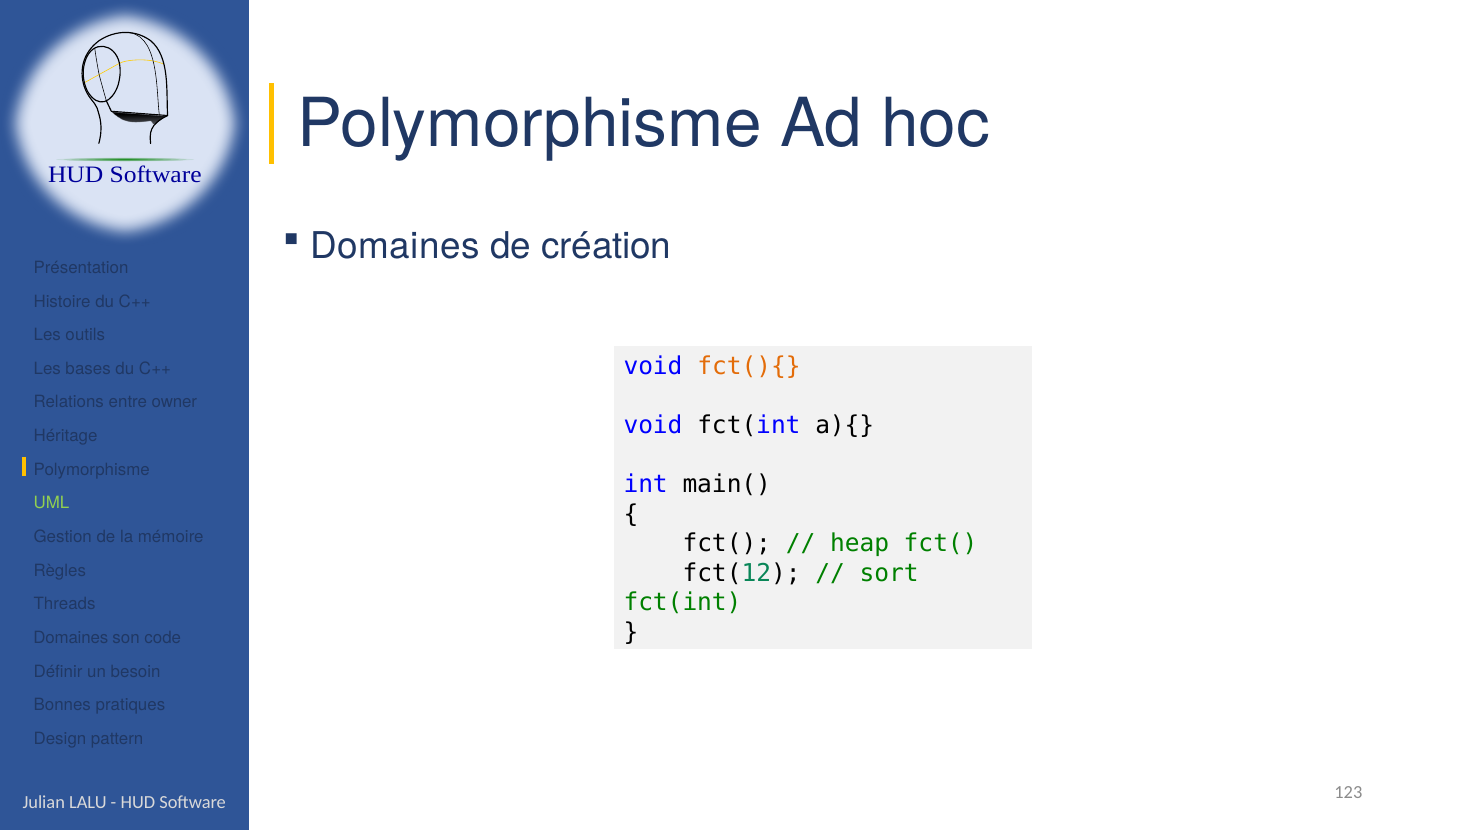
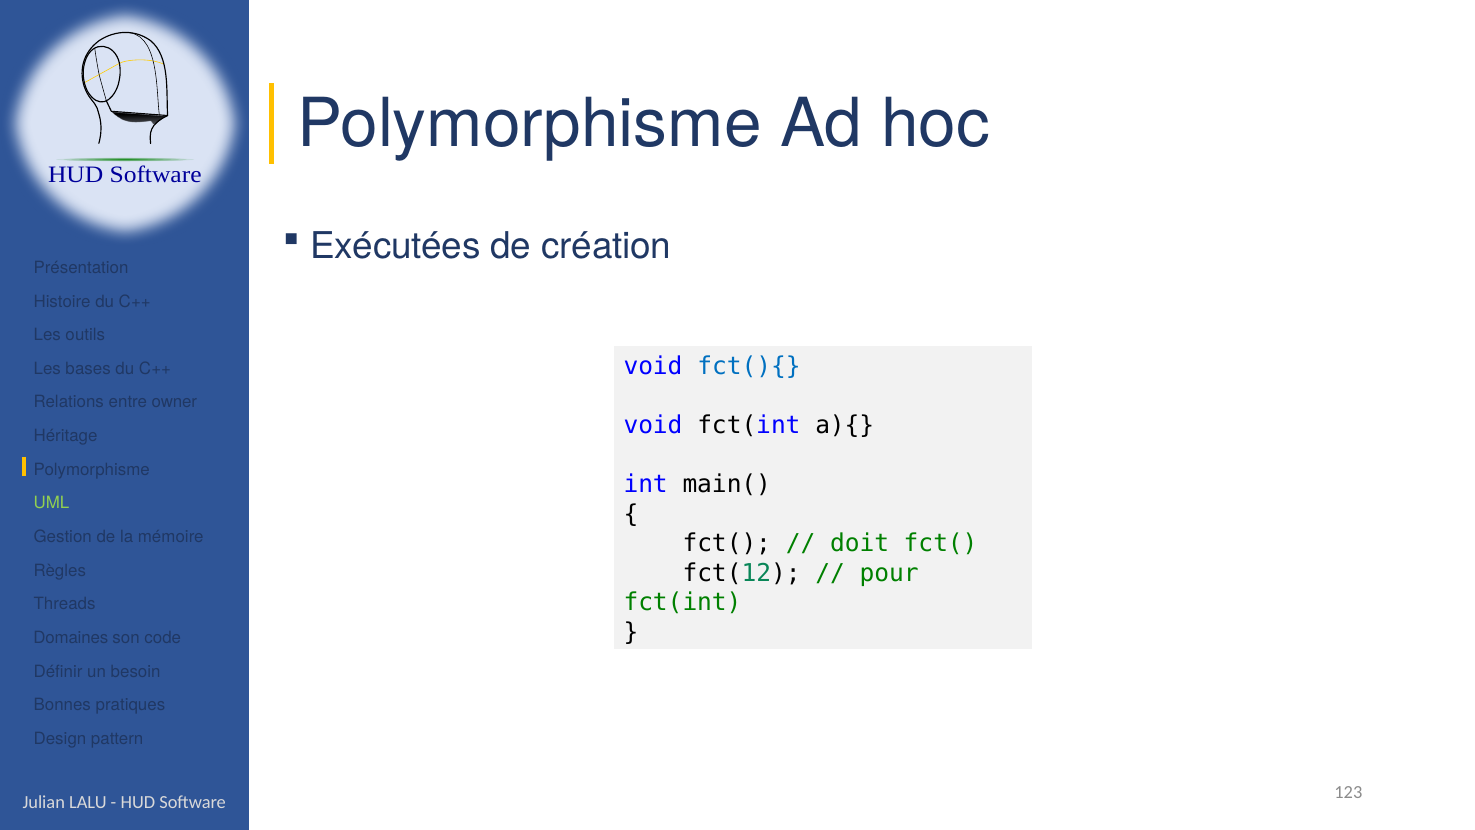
Domaines at (395, 246): Domaines -> Exécutées
fct(){ colour: orange -> blue
heap: heap -> doit
sort: sort -> pour
